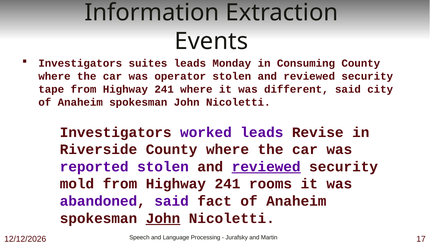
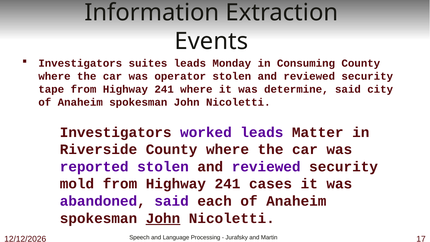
different: different -> determine
Revise: Revise -> Matter
reviewed at (266, 167) underline: present -> none
rooms: rooms -> cases
fact: fact -> each
